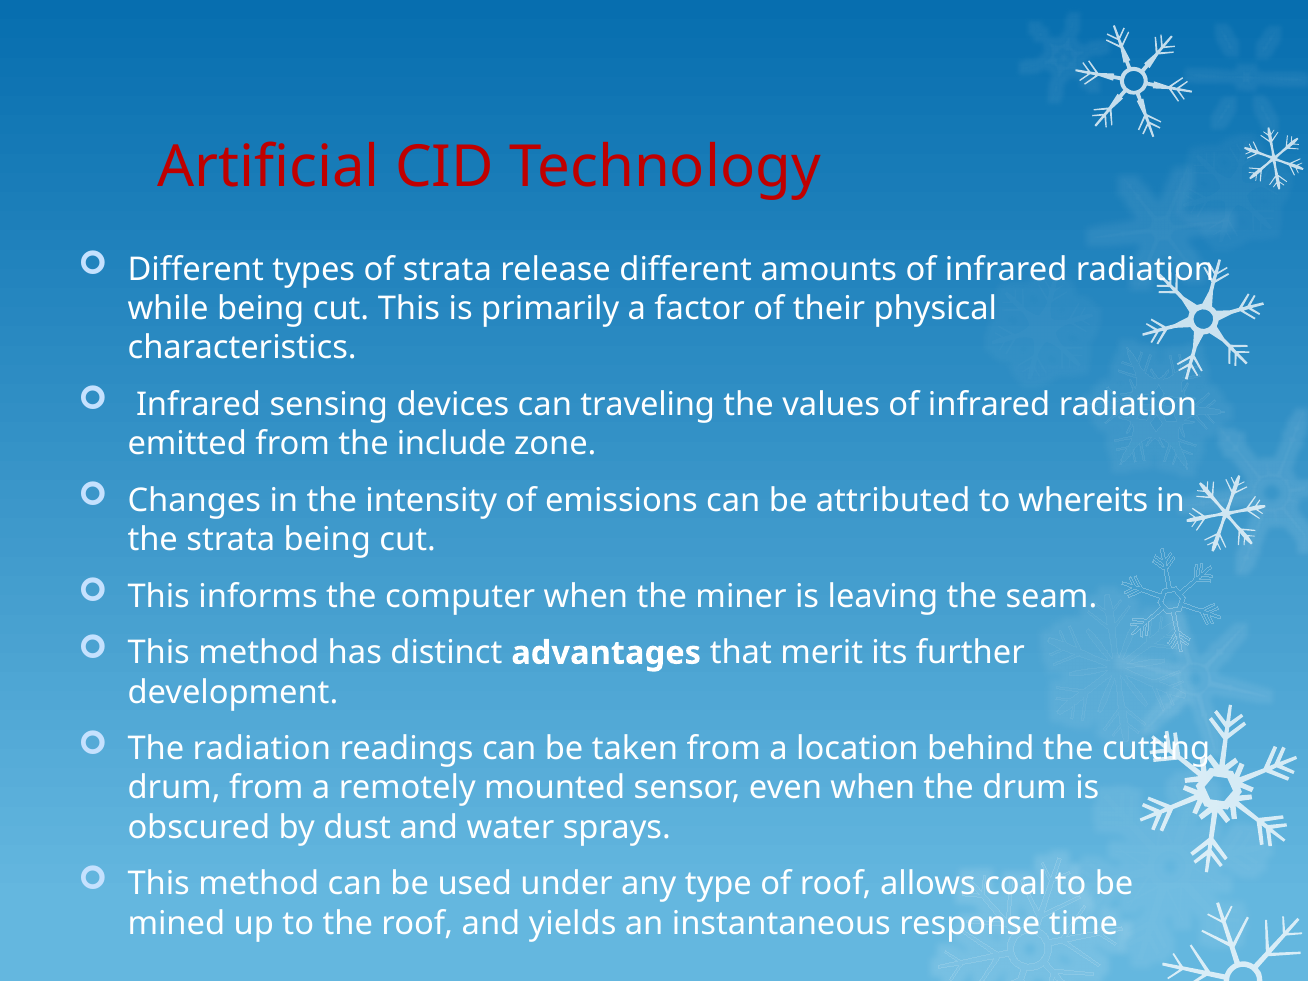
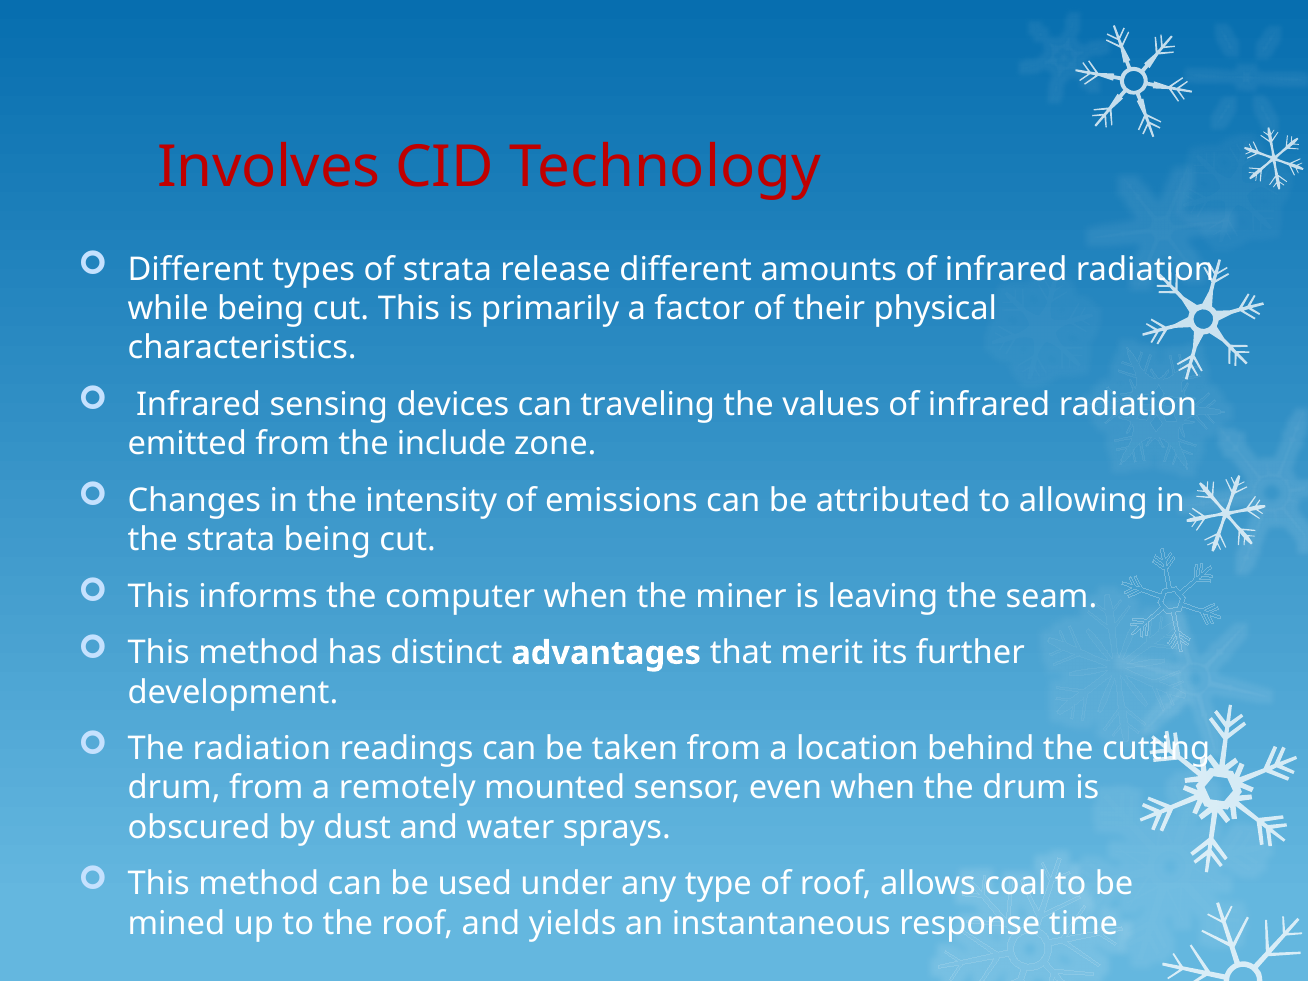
Artificial: Artificial -> Involves
whereits: whereits -> allowing
